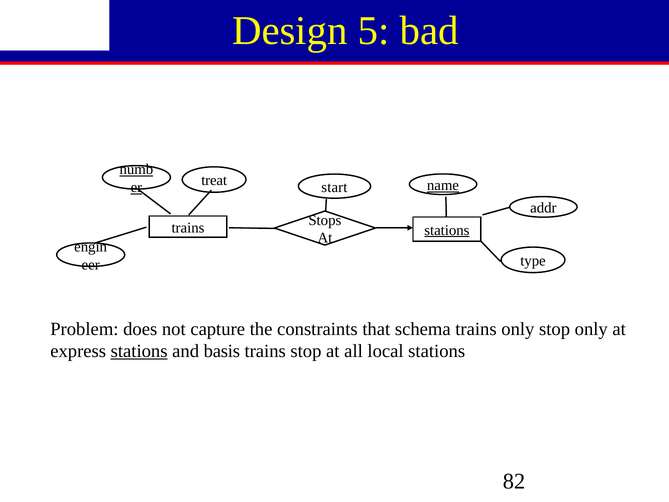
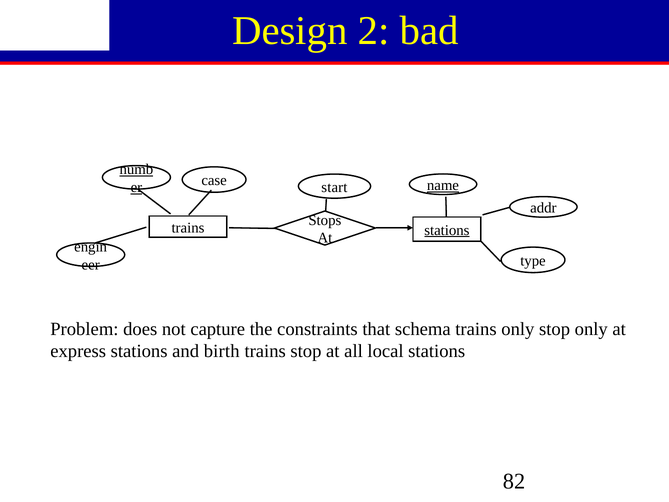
5: 5 -> 2
treat: treat -> case
stations at (139, 351) underline: present -> none
basis: basis -> birth
